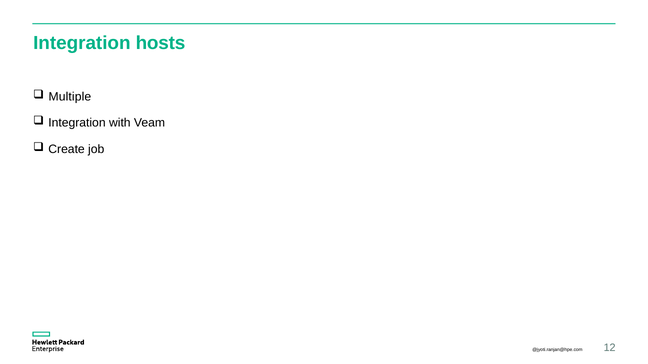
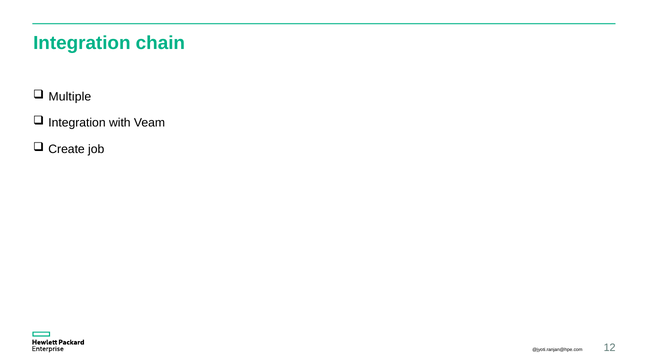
hosts: hosts -> chain
